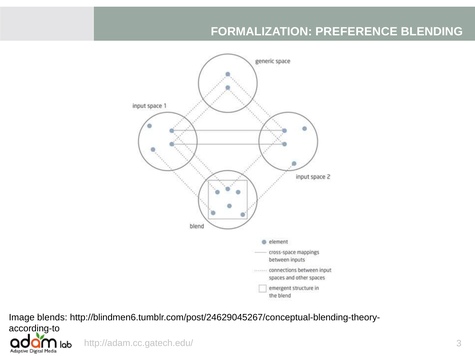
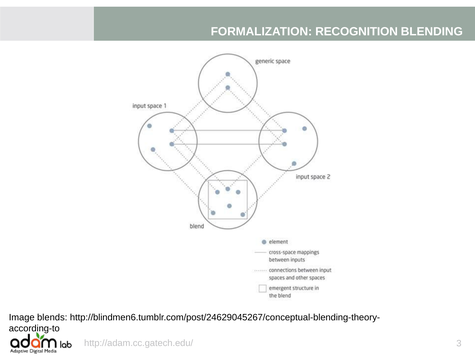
PREFERENCE: PREFERENCE -> RECOGNITION
